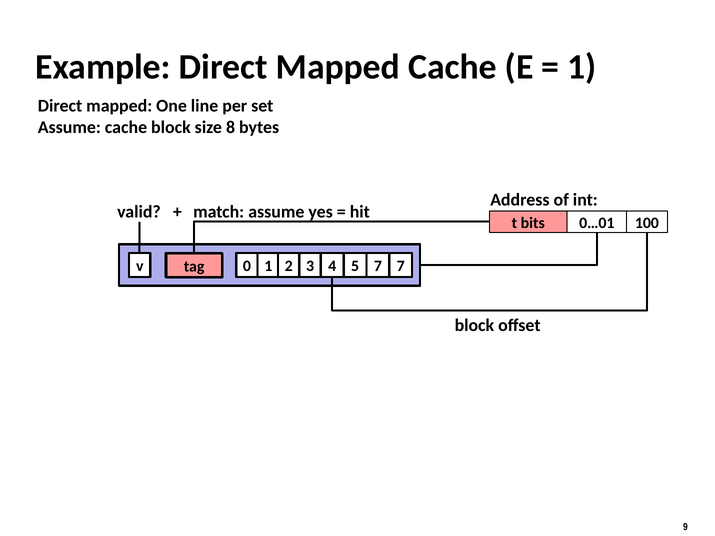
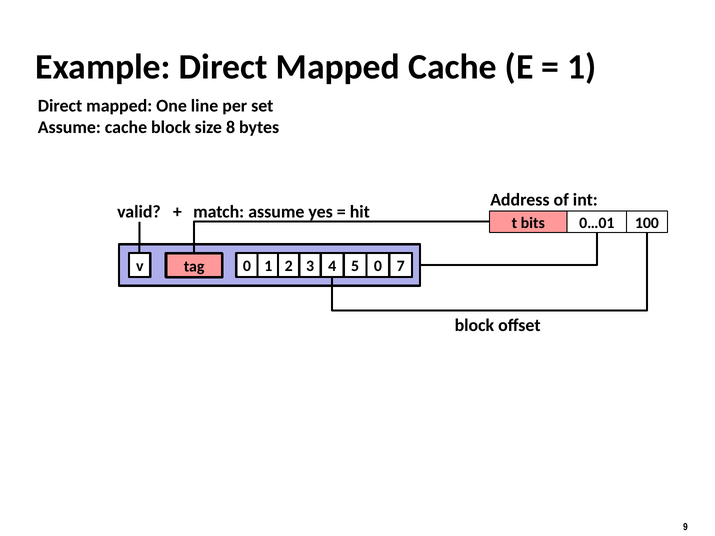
3 7: 7 -> 0
